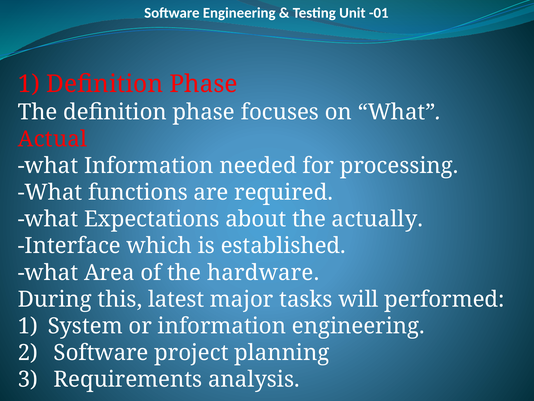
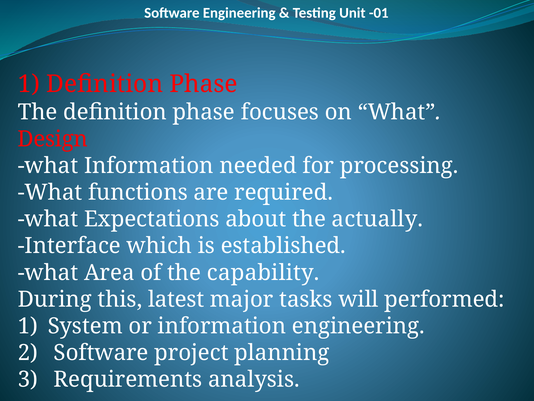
Actual: Actual -> Design
hardware: hardware -> capability
